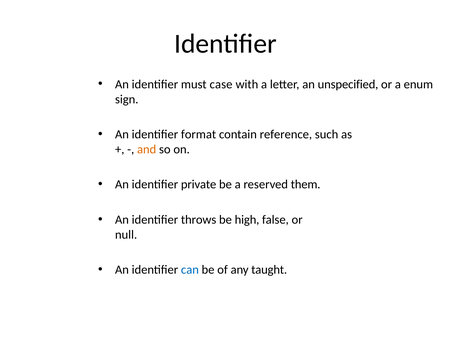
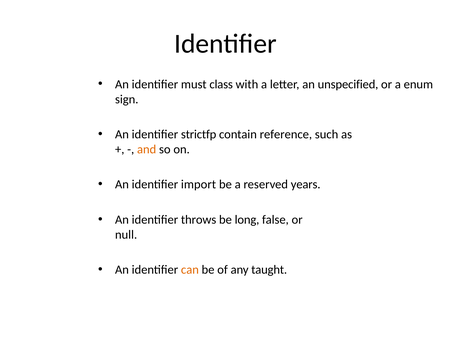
case: case -> class
format: format -> strictfp
private: private -> import
them: them -> years
high: high -> long
can colour: blue -> orange
